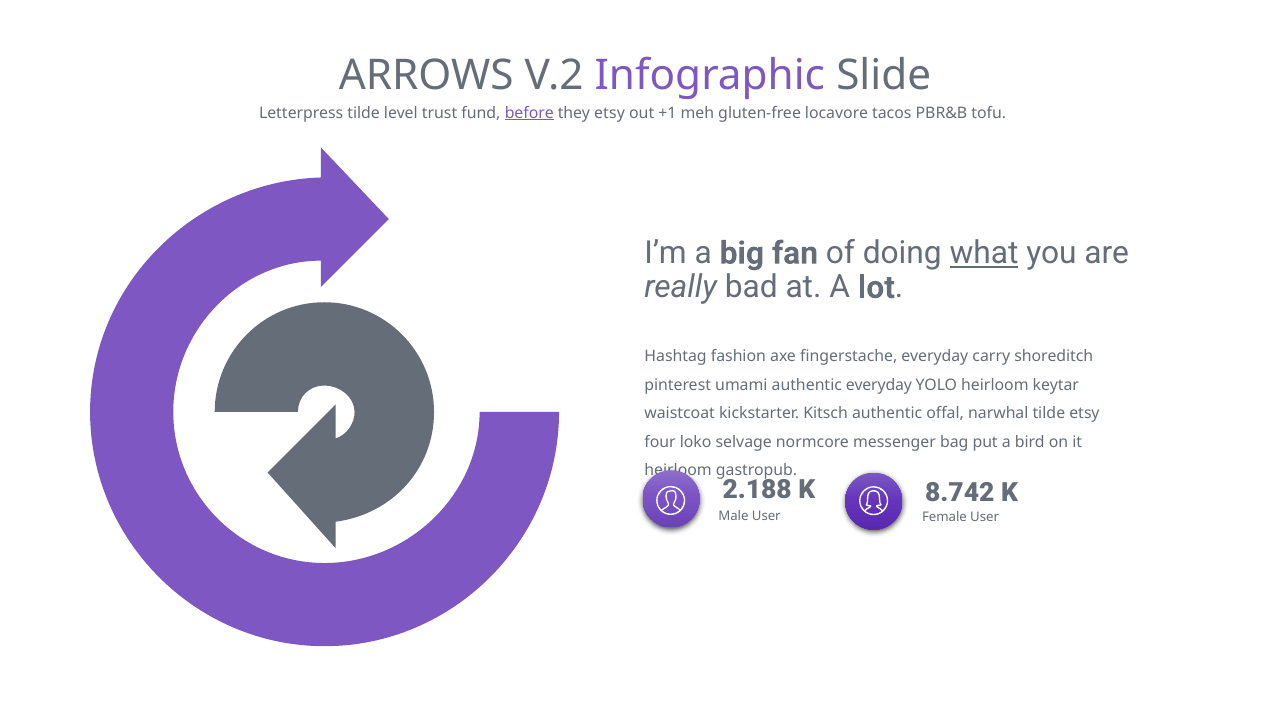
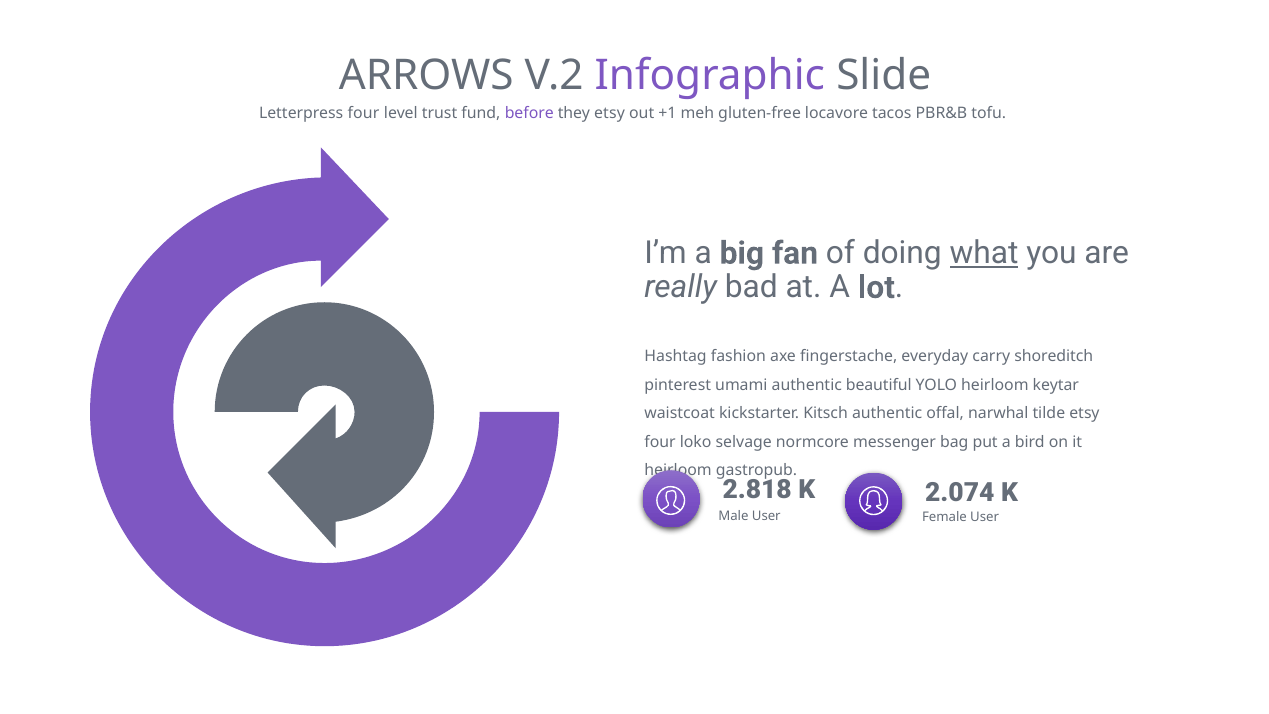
Letterpress tilde: tilde -> four
before underline: present -> none
authentic everyday: everyday -> beautiful
2.188: 2.188 -> 2.818
8.742: 8.742 -> 2.074
